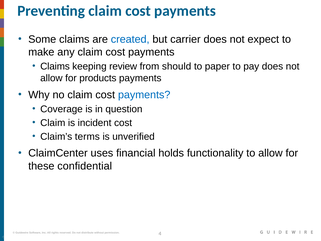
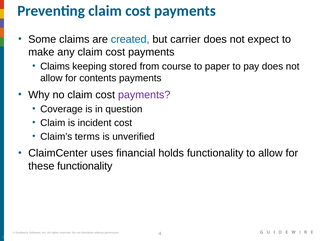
review: review -> stored
should: should -> course
products: products -> contents
payments at (144, 95) colour: blue -> purple
these confidential: confidential -> functionality
